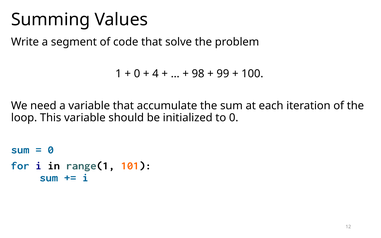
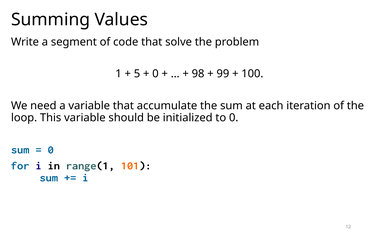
0 at (137, 74): 0 -> 5
4 at (155, 74): 4 -> 0
